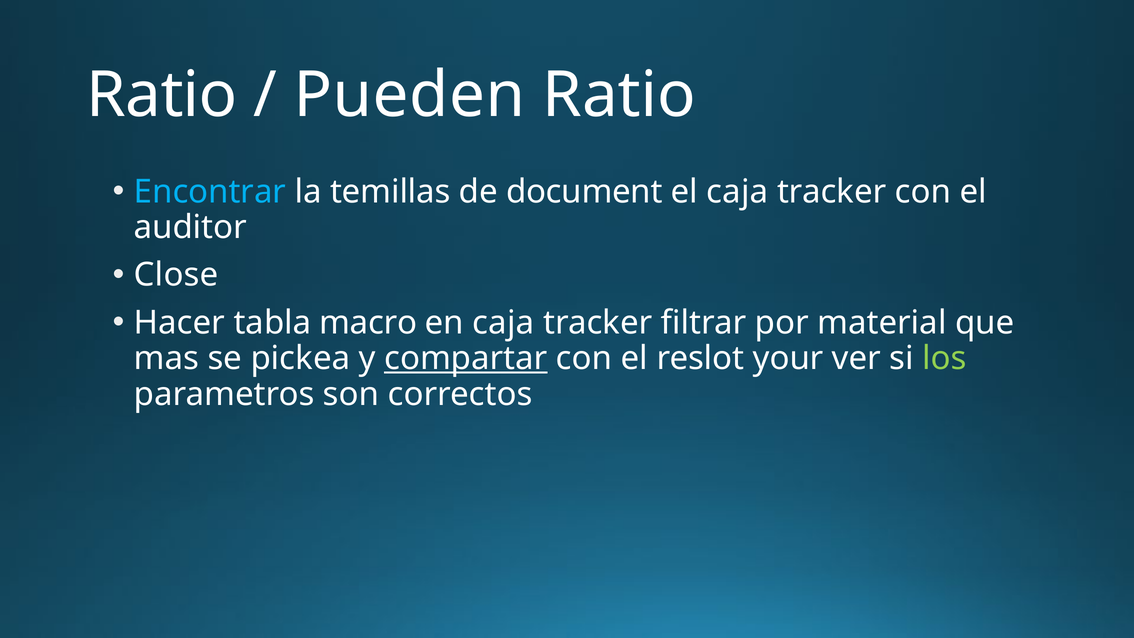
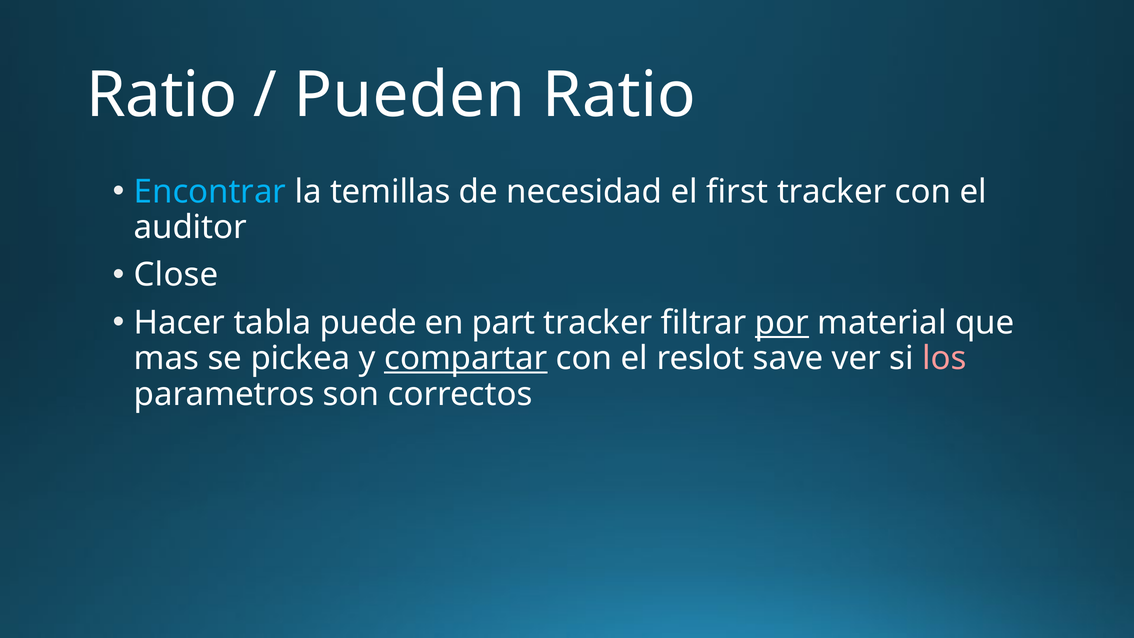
document: document -> necesidad
el caja: caja -> first
macro: macro -> puede
en caja: caja -> part
por underline: none -> present
your: your -> save
los colour: light green -> pink
